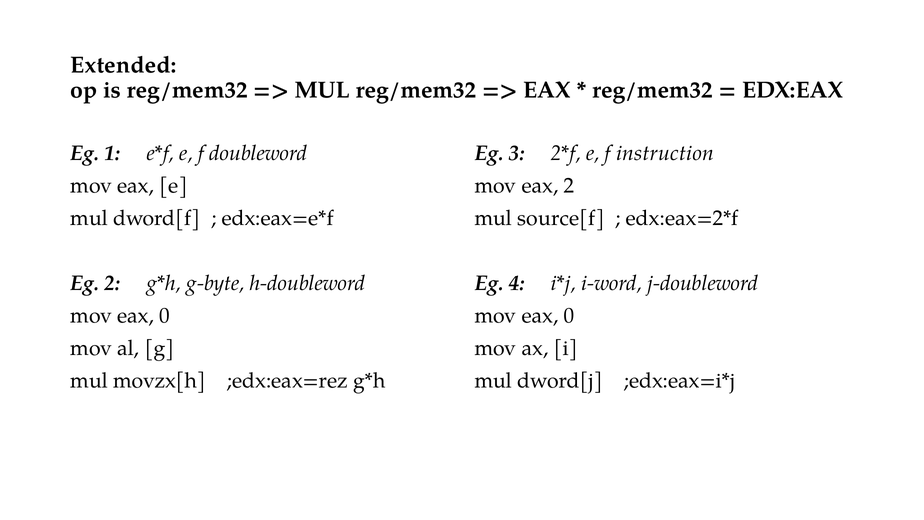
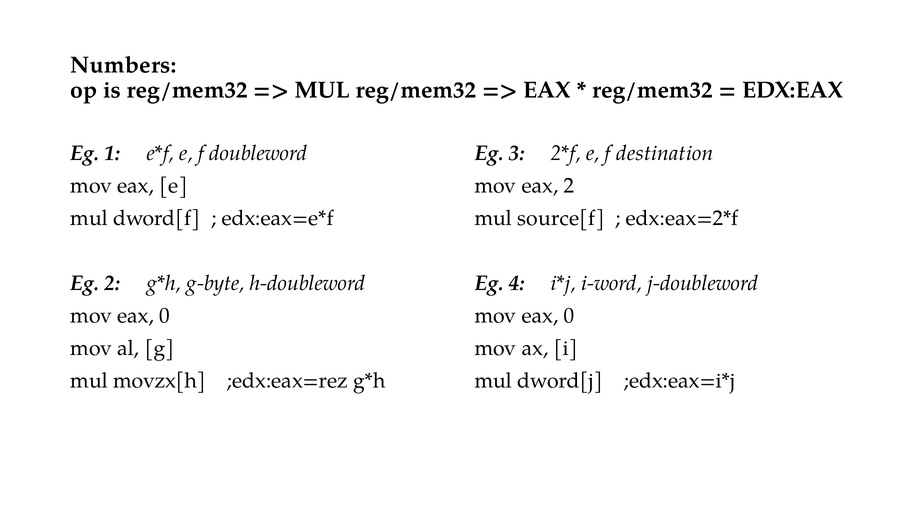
Extended: Extended -> Numbers
instruction: instruction -> destination
